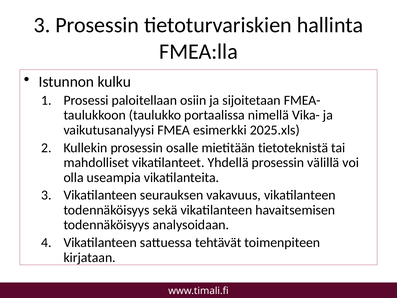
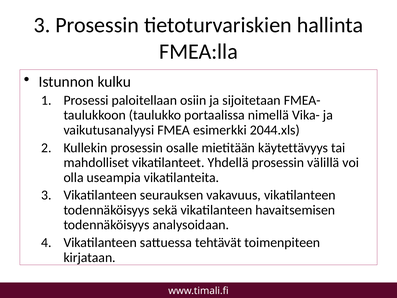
2025.xls: 2025.xls -> 2044.xls
tietoteknistä: tietoteknistä -> käytettävyys
